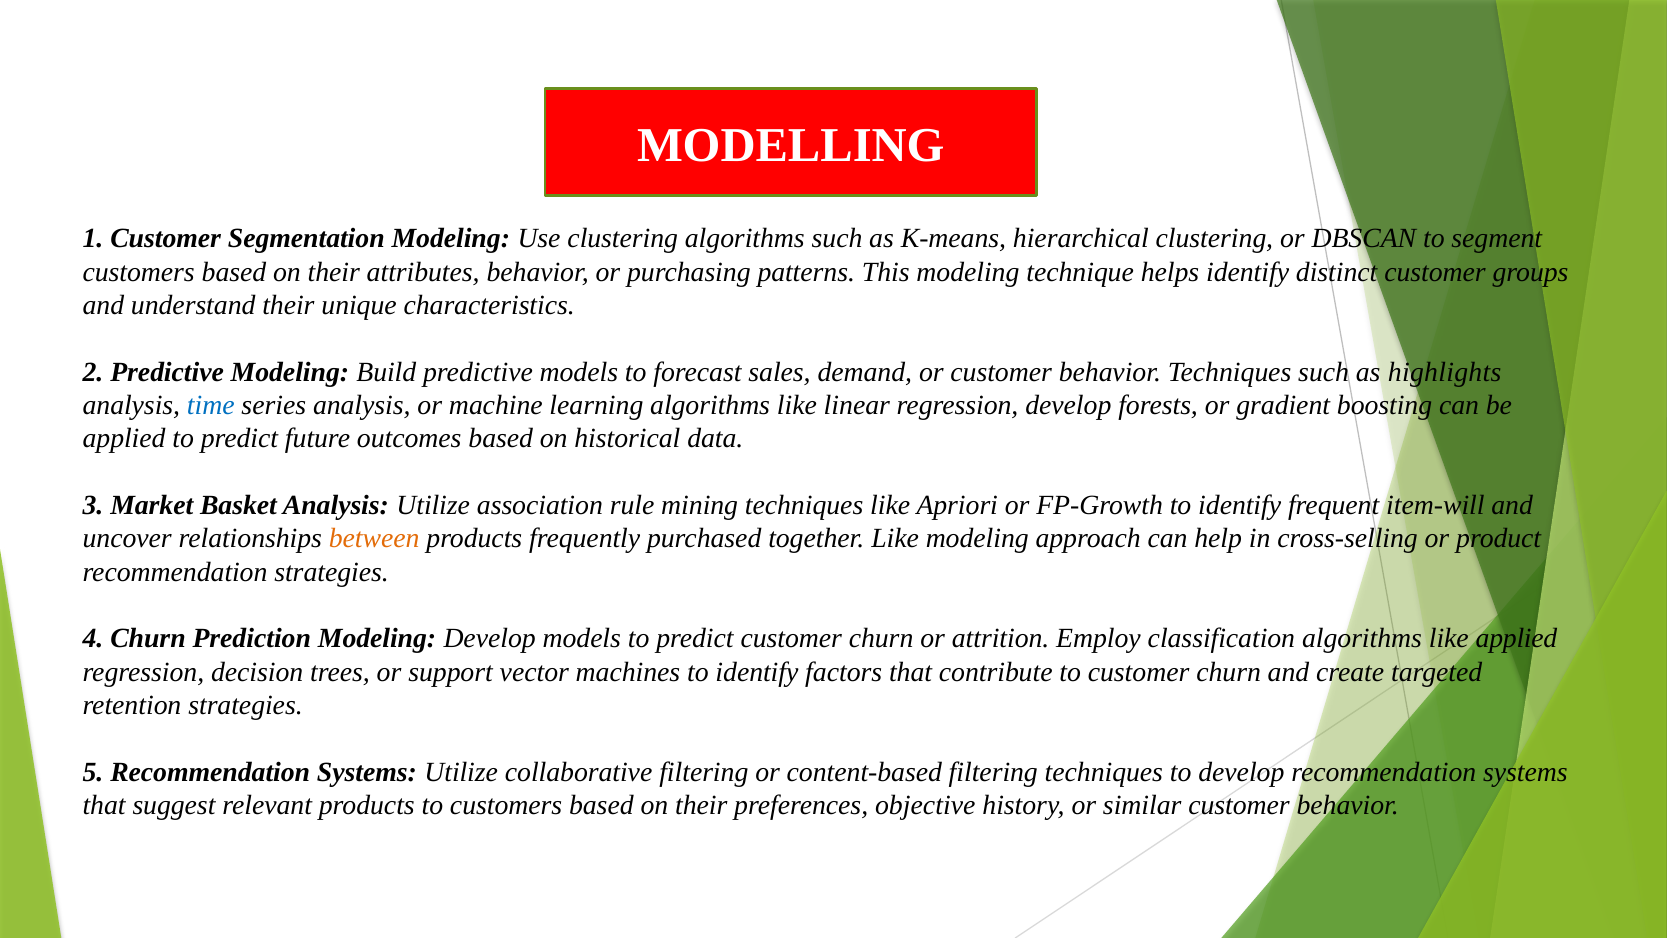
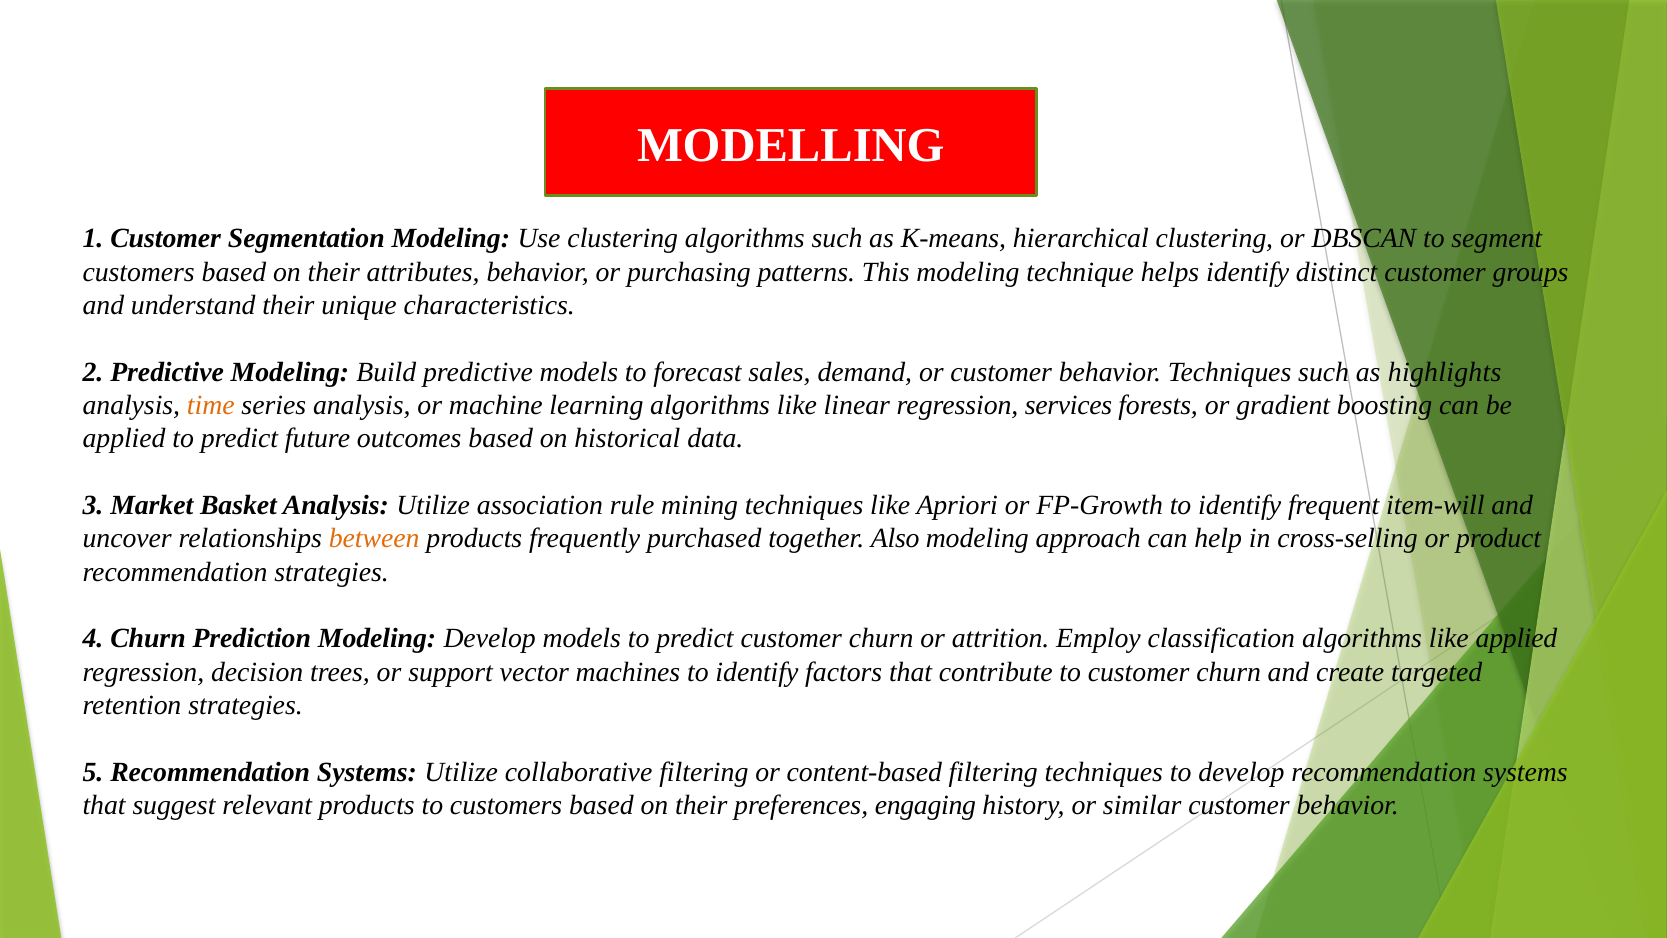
time colour: blue -> orange
regression develop: develop -> services
together Like: Like -> Also
objective: objective -> engaging
